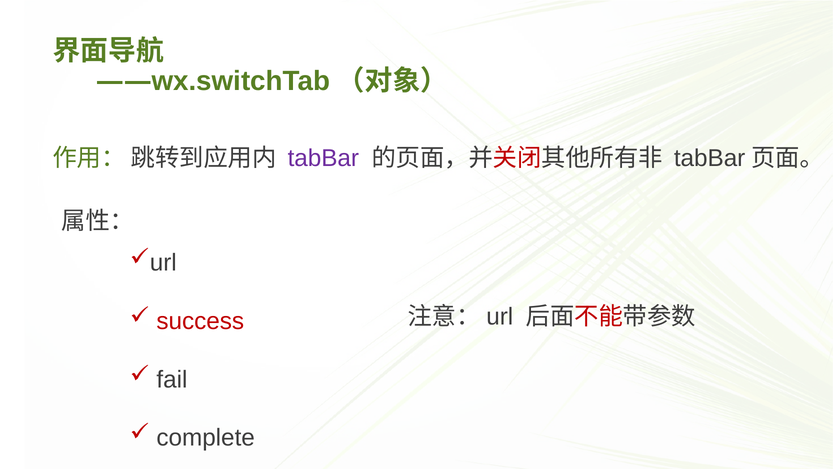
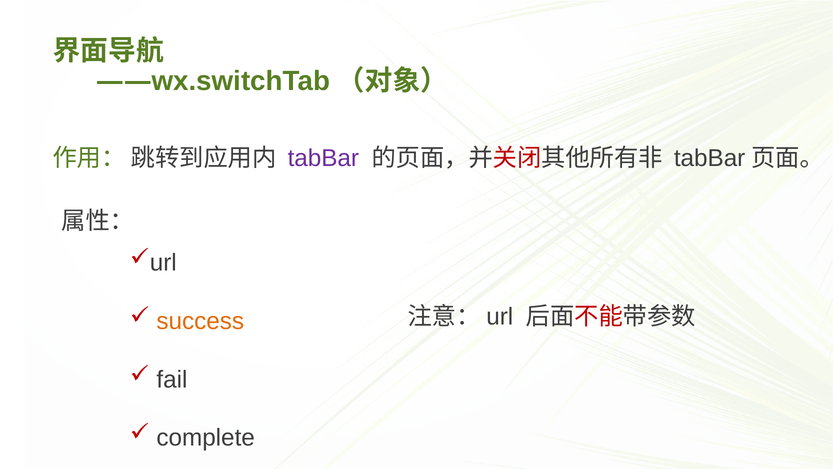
success colour: red -> orange
